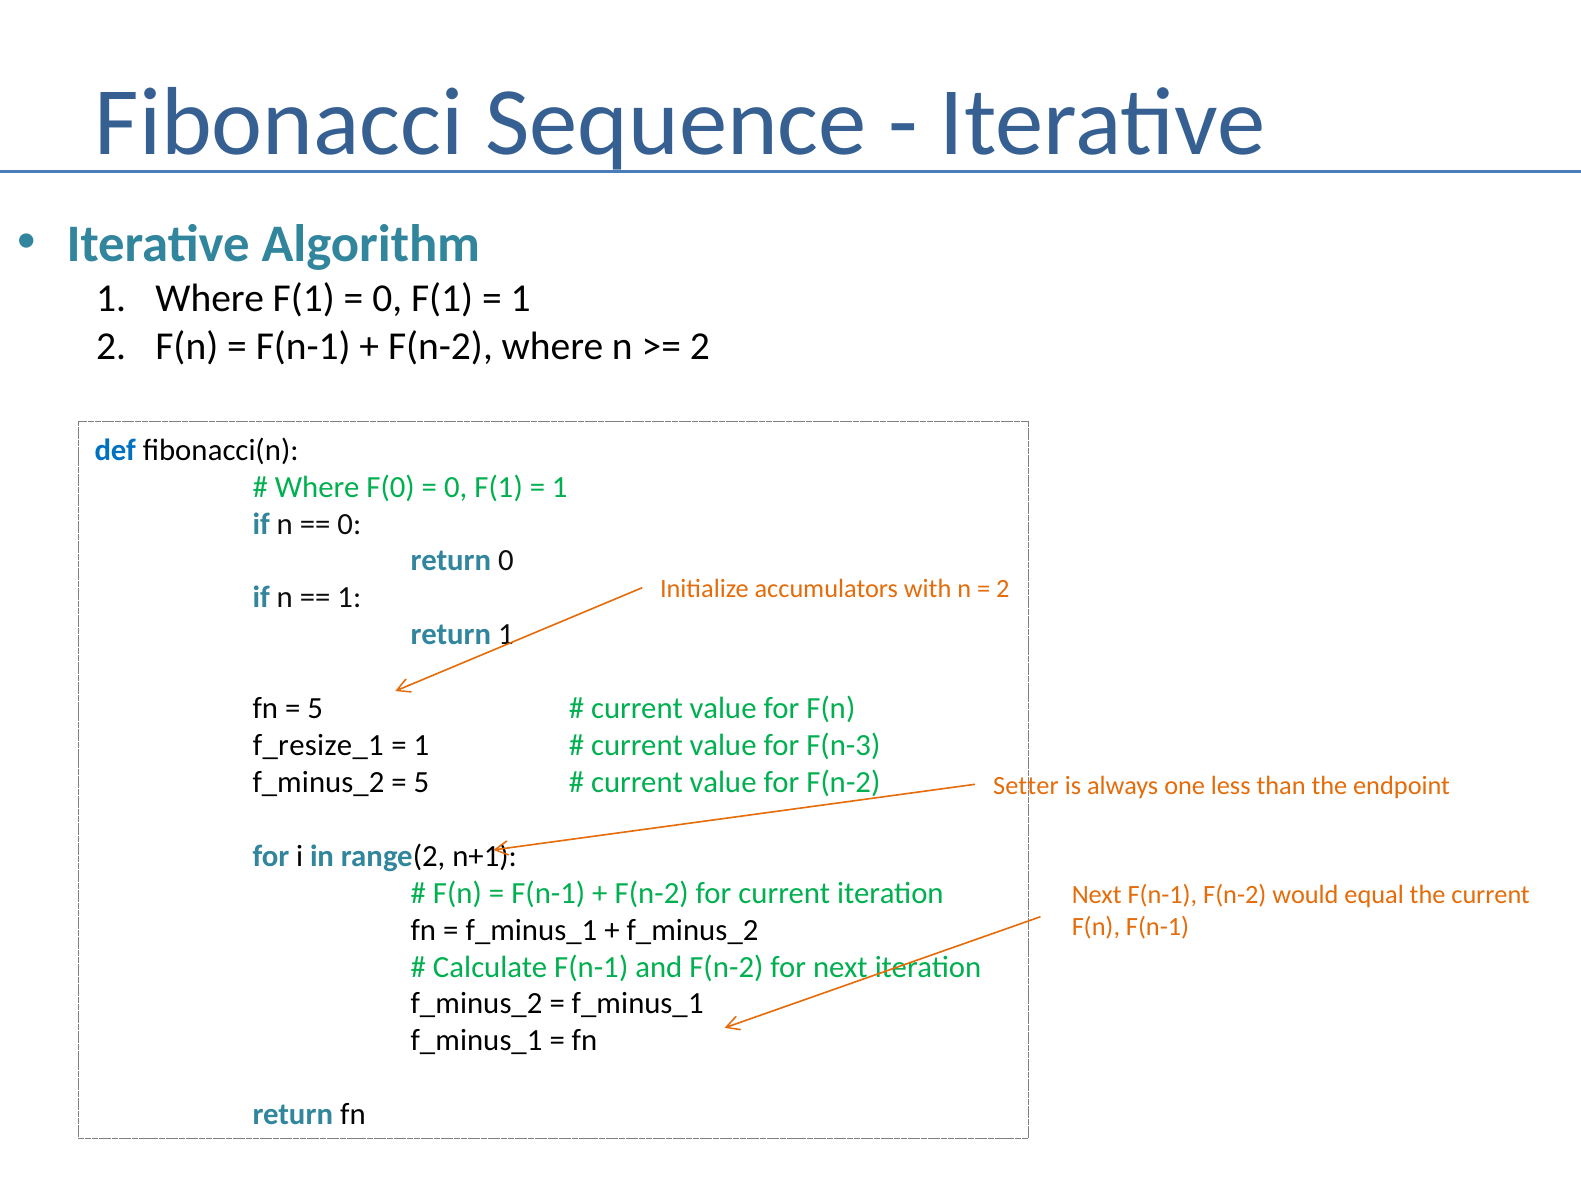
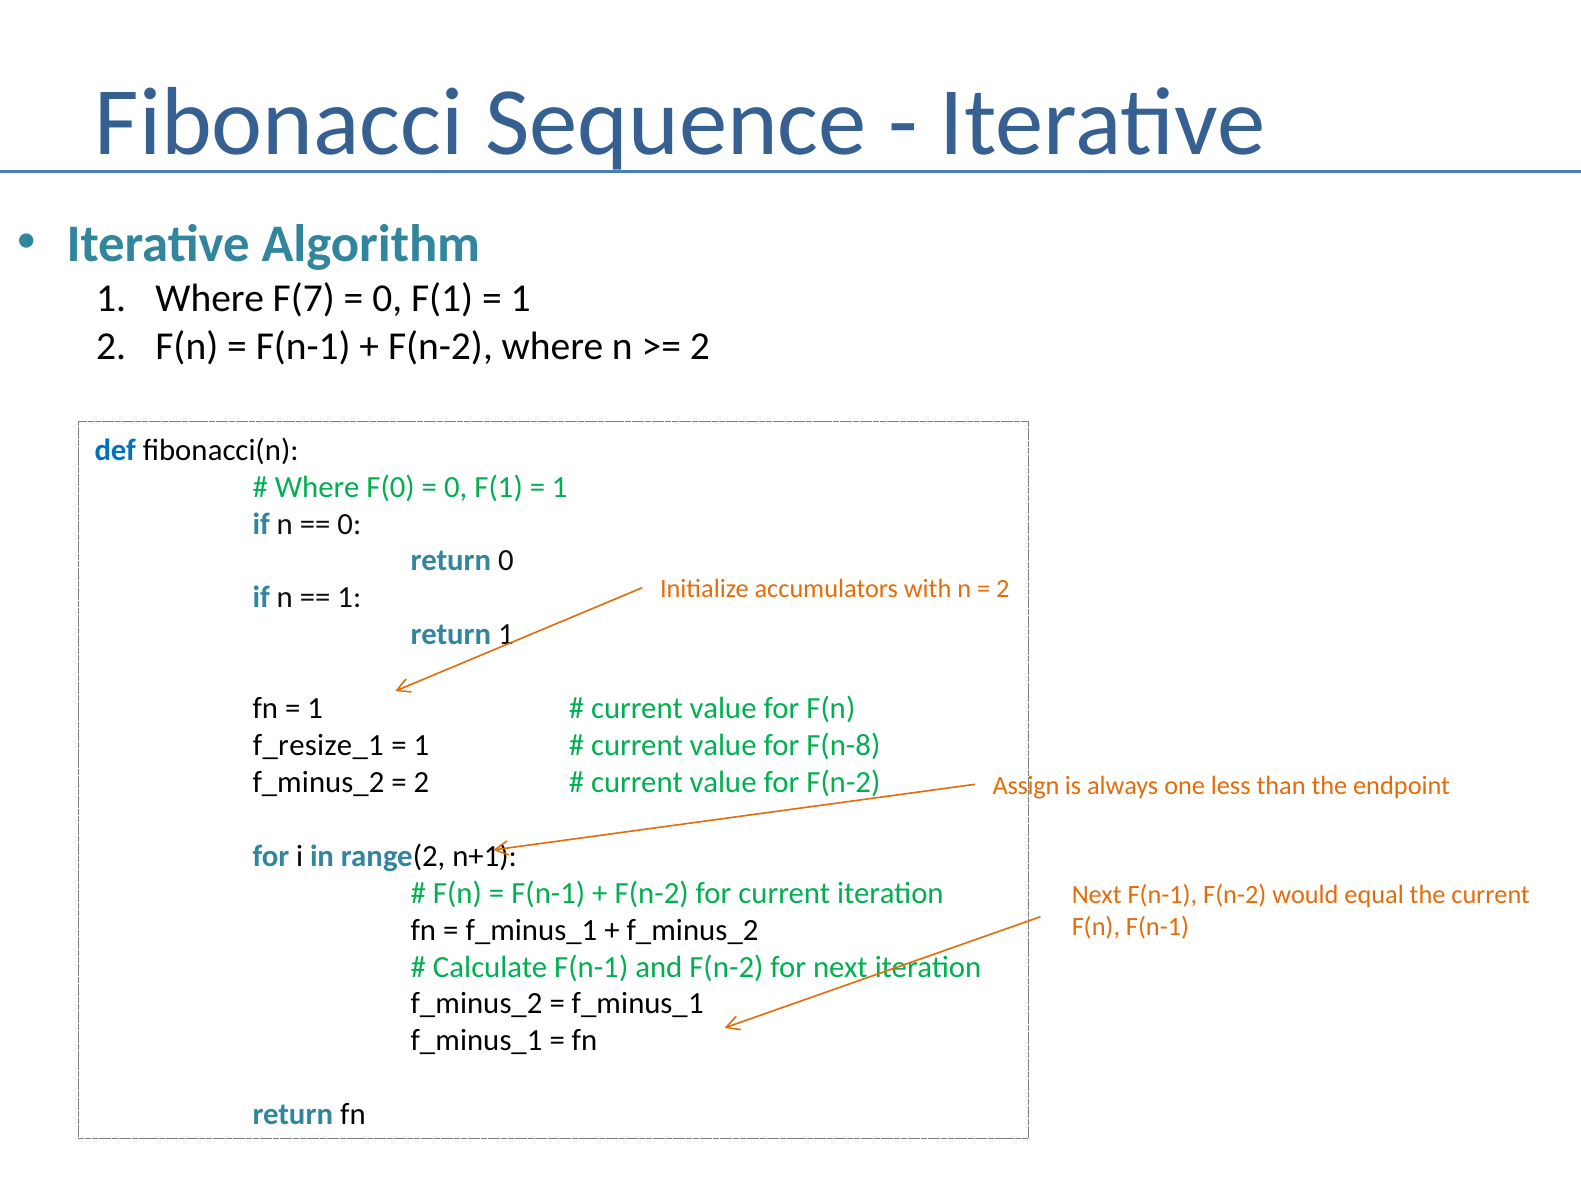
Where F(1: F(1 -> F(7
5 at (315, 708): 5 -> 1
F(n-3: F(n-3 -> F(n-8
5 at (421, 782): 5 -> 2
Setter: Setter -> Assign
